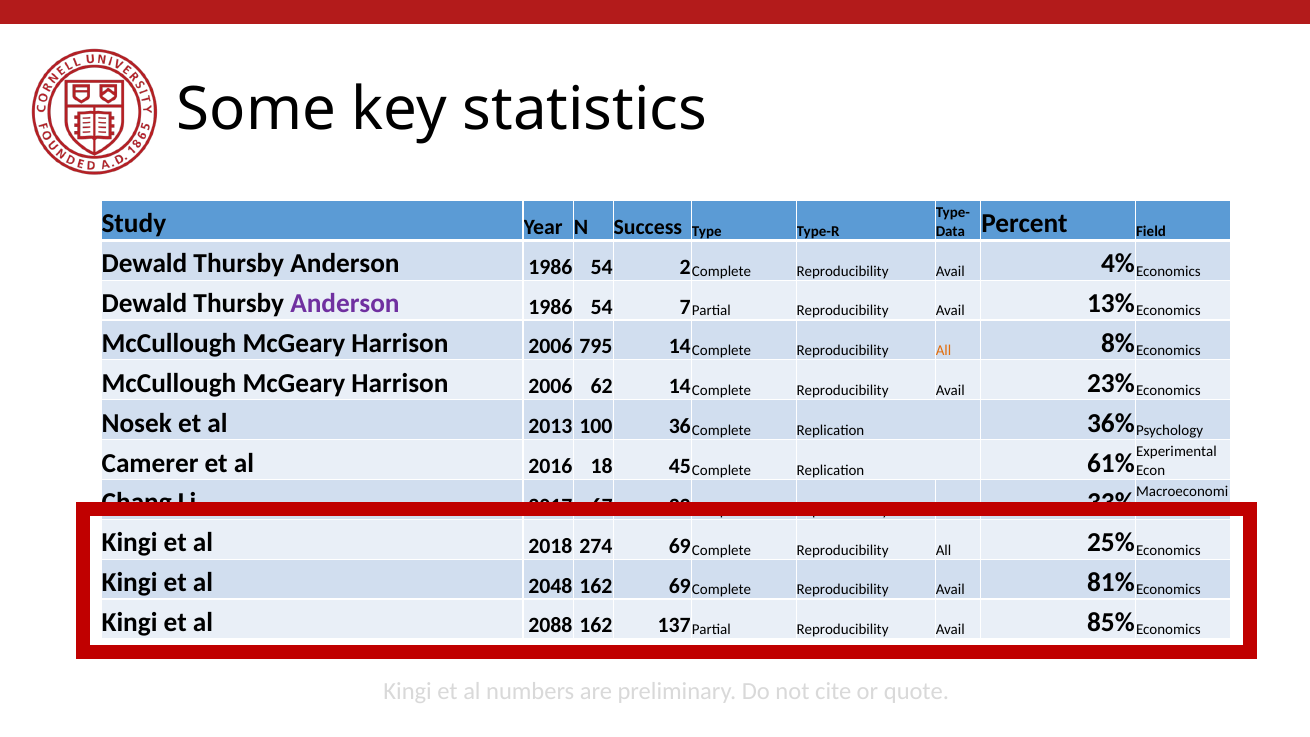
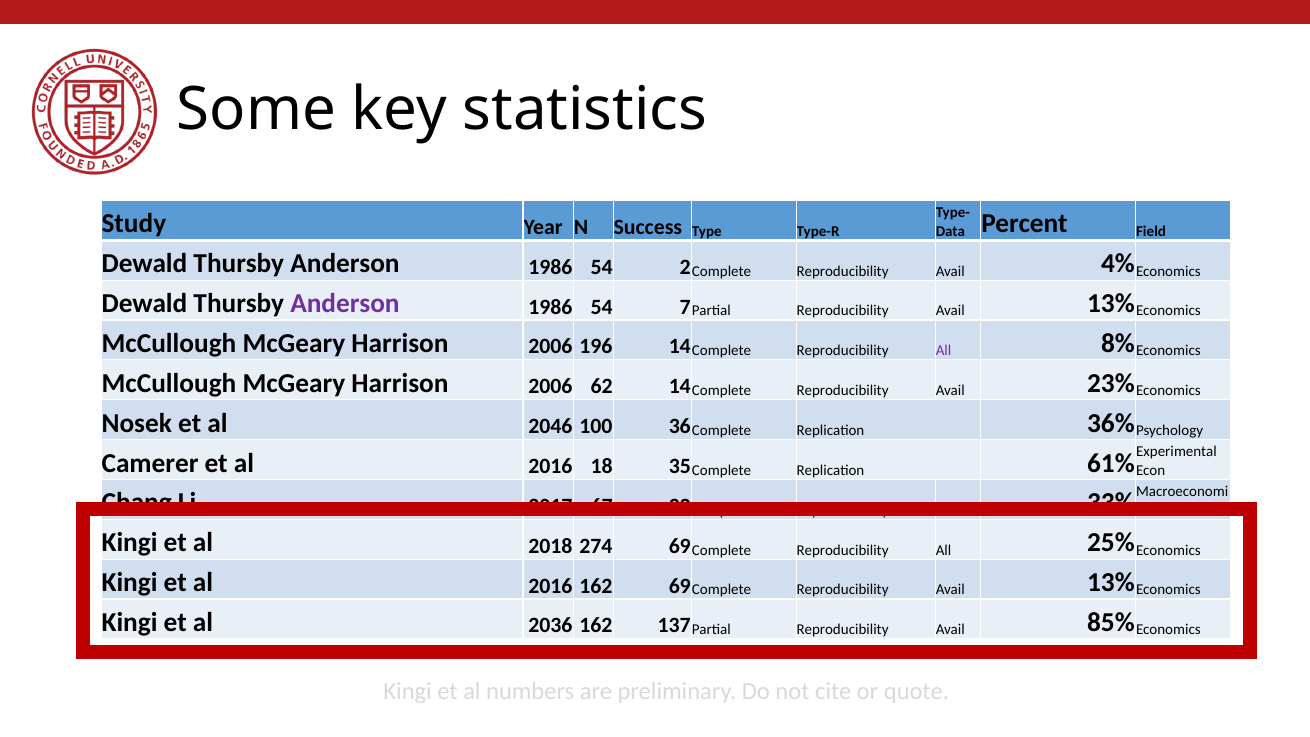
795: 795 -> 196
All at (944, 351) colour: orange -> purple
2013: 2013 -> 2046
45: 45 -> 35
Kingi et al 2048: 2048 -> 2016
Complete Reproducibility Avail 81%: 81% -> 13%
2088: 2088 -> 2036
